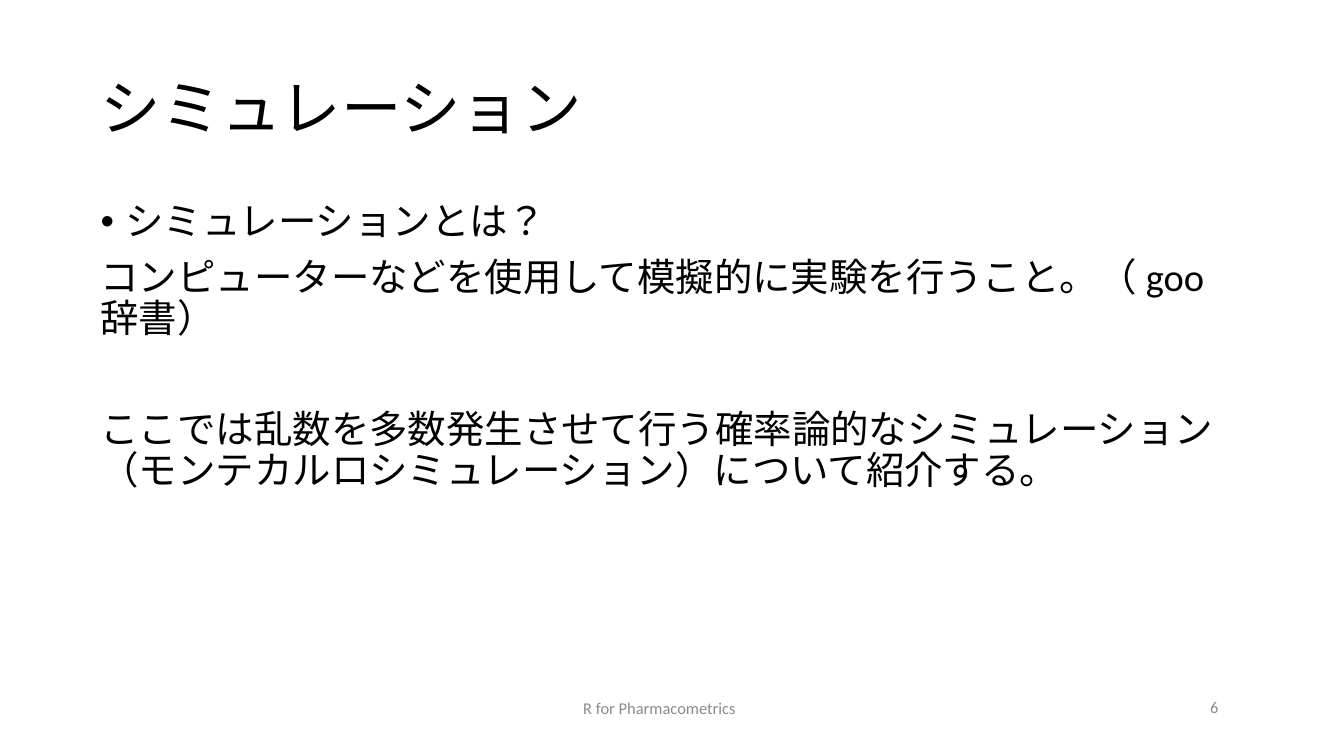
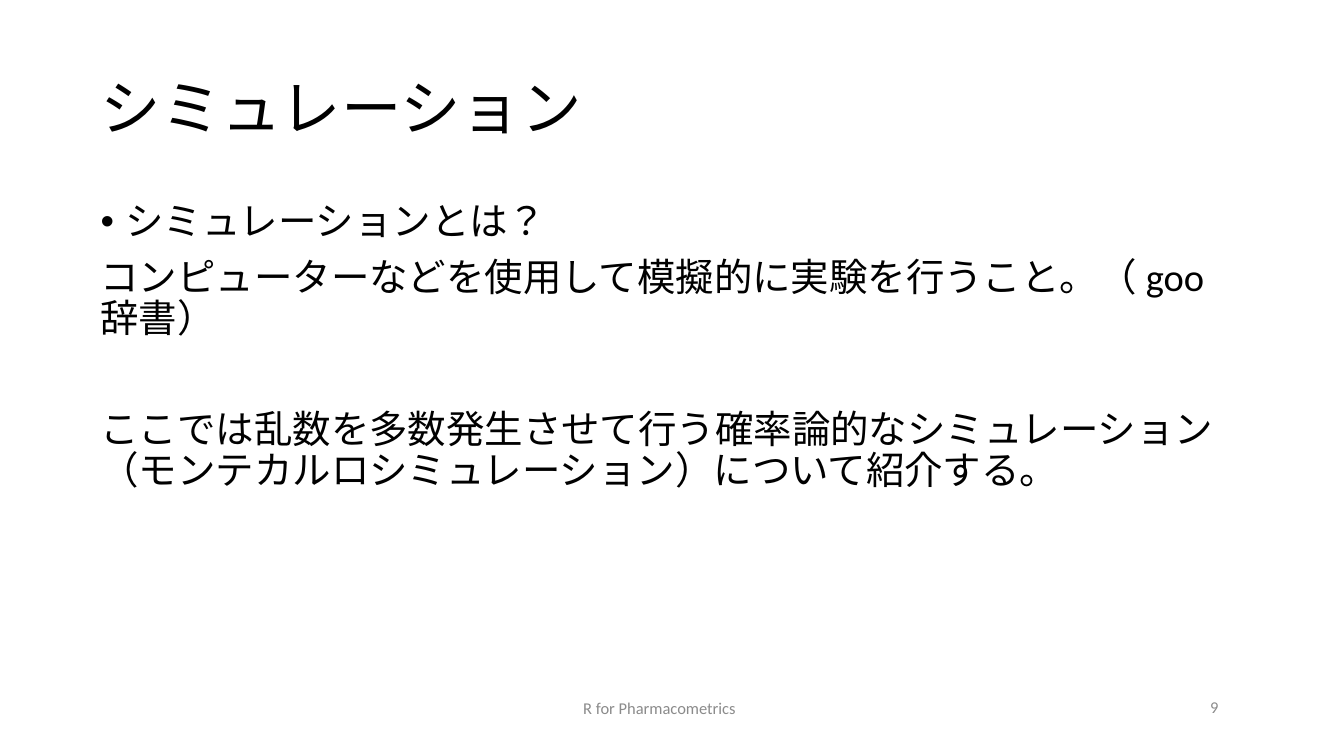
6: 6 -> 9
